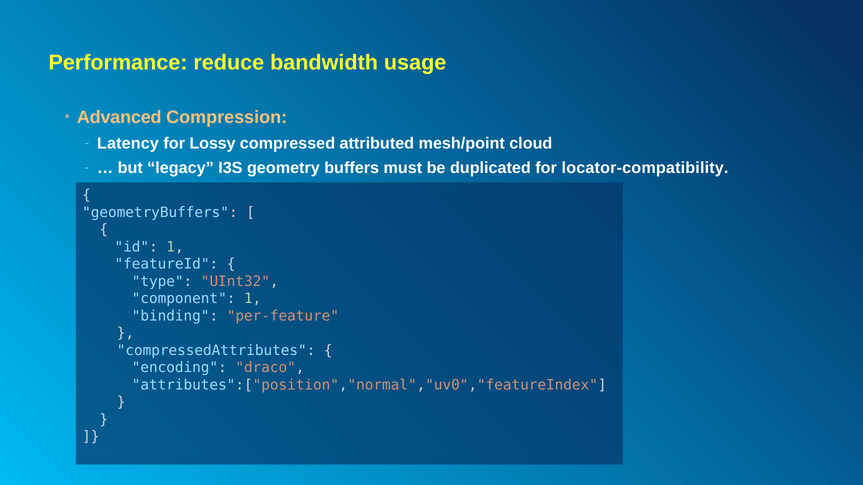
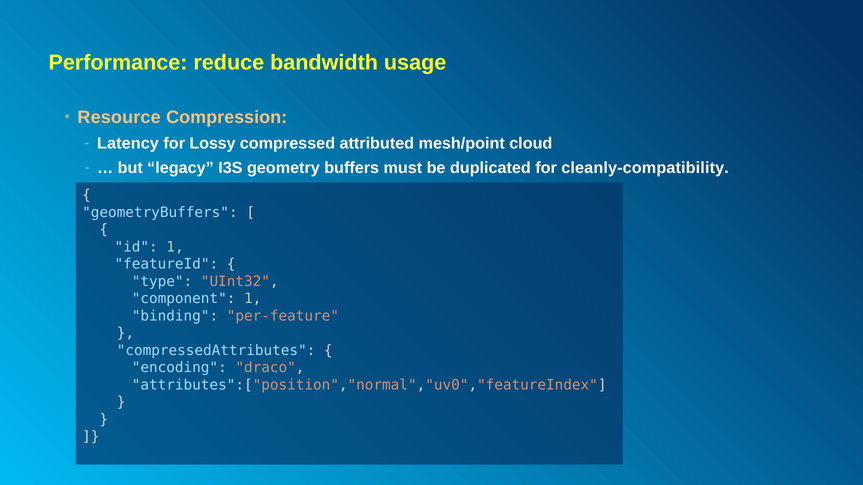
Advanced: Advanced -> Resource
locator-compatibility: locator-compatibility -> cleanly-compatibility
